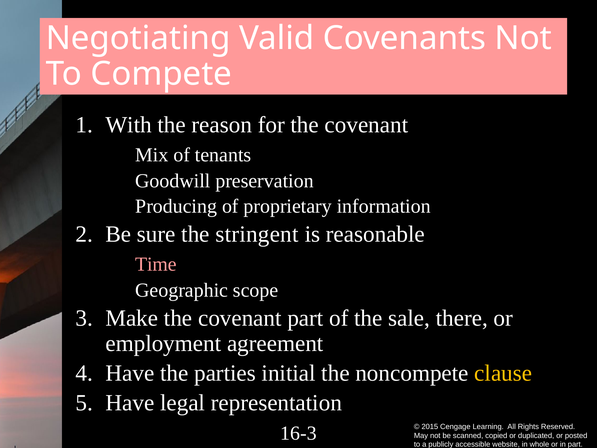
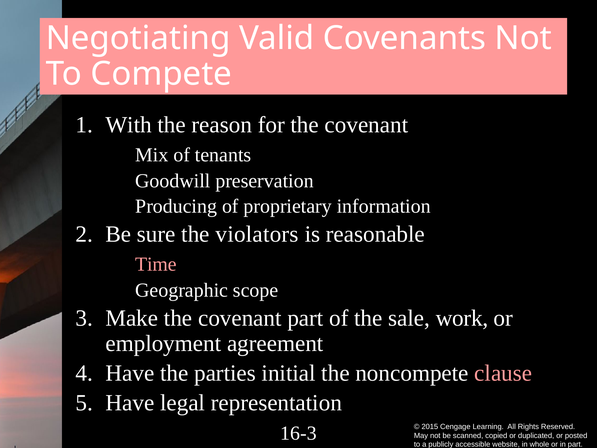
stringent: stringent -> violators
there: there -> work
clause colour: yellow -> pink
